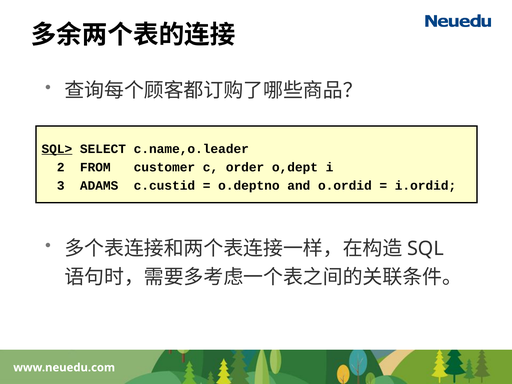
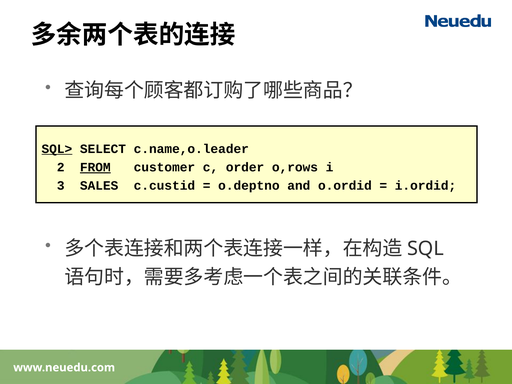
FROM underline: none -> present
o,dept: o,dept -> o,rows
ADAMS: ADAMS -> SALES
